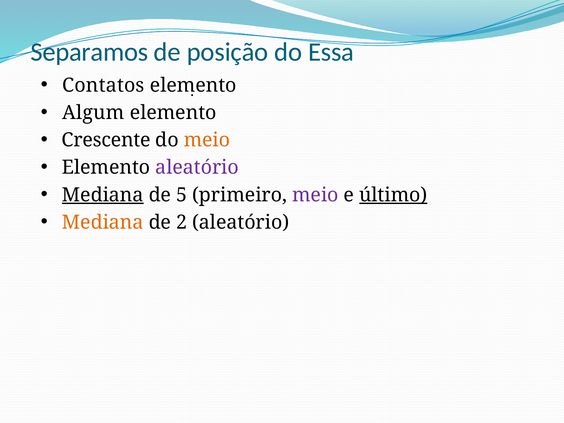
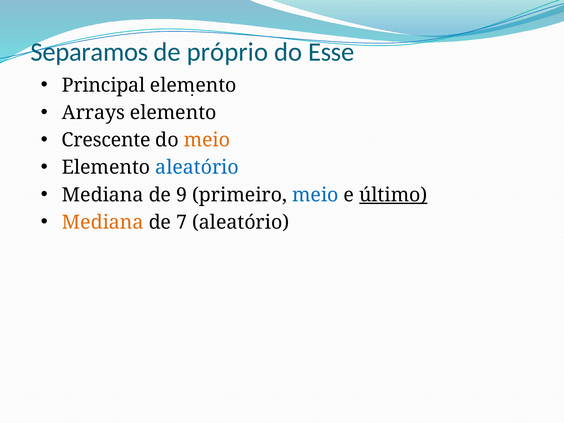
posição: posição -> próprio
Essa: Essa -> Esse
Contatos: Contatos -> Principal
Algum: Algum -> Arrays
aleatório at (197, 167) colour: purple -> blue
Mediana at (103, 195) underline: present -> none
5: 5 -> 9
meio at (315, 195) colour: purple -> blue
2: 2 -> 7
